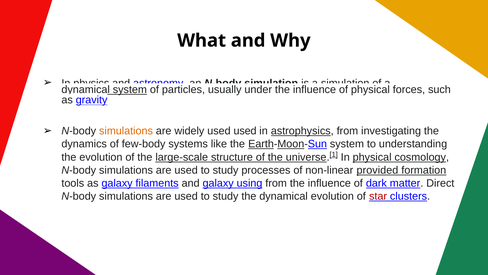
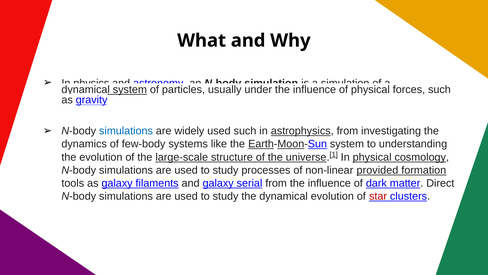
simulations at (126, 131) colour: orange -> blue
used used: used -> such
using: using -> serial
